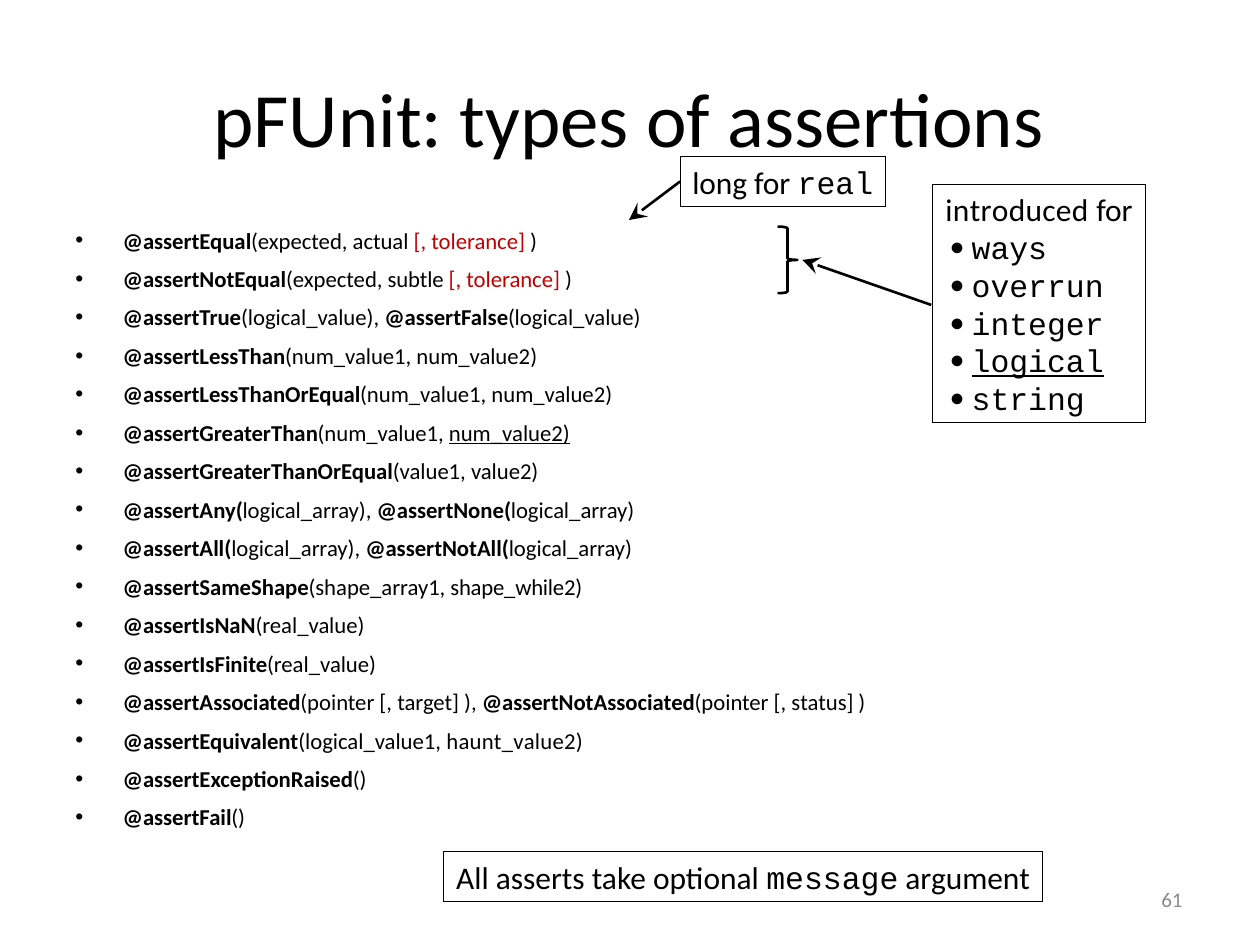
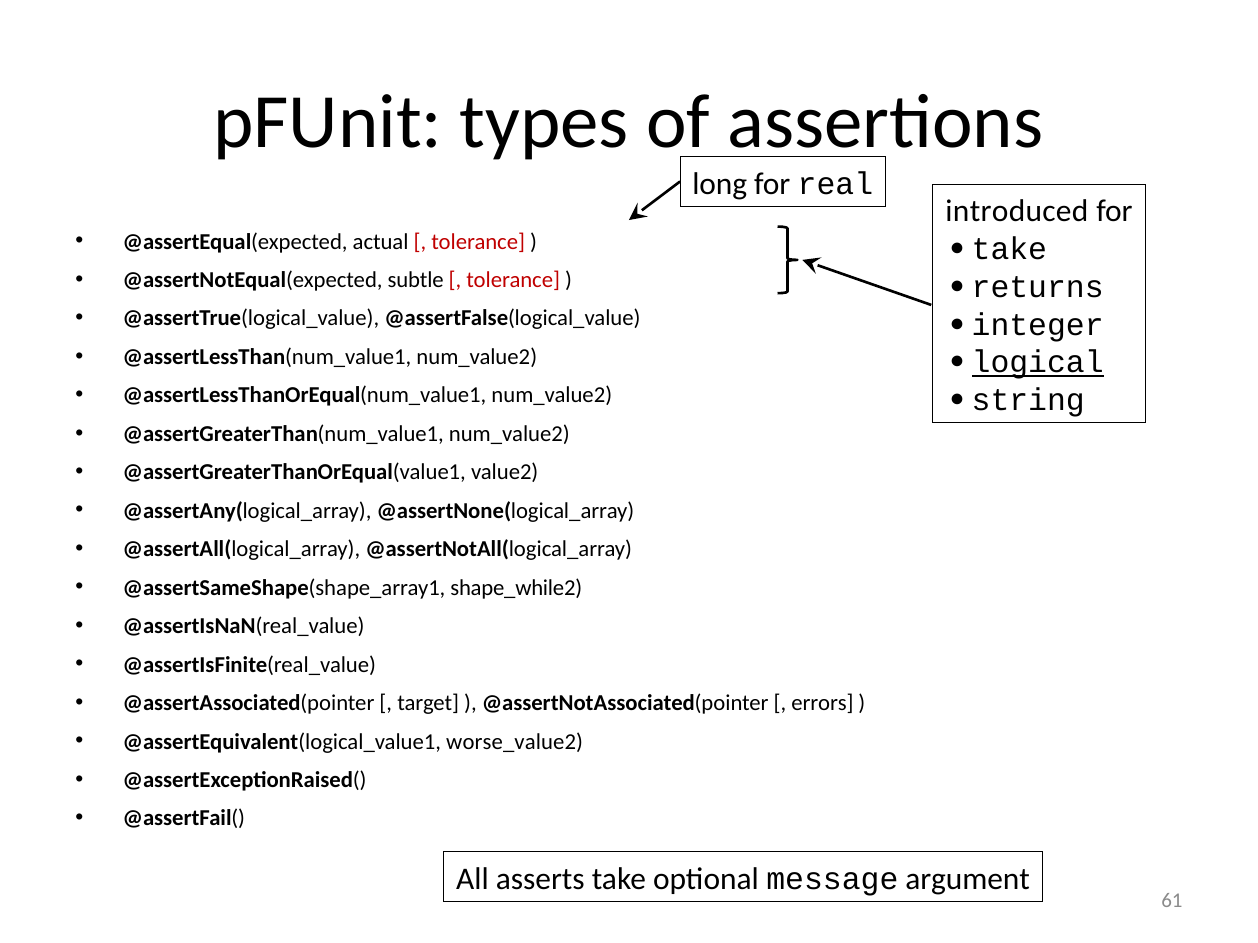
ways at (1009, 249): ways -> take
overrun: overrun -> returns
num_value2 at (509, 434) underline: present -> none
status: status -> errors
haunt_value2: haunt_value2 -> worse_value2
